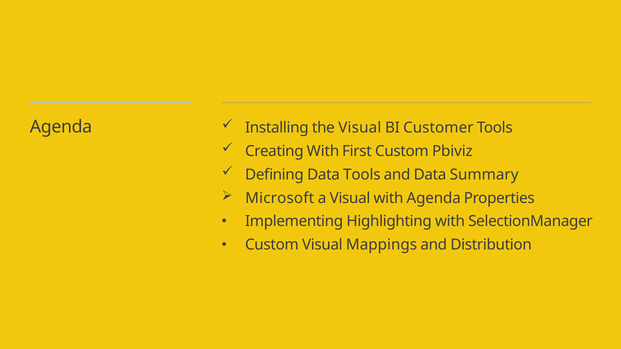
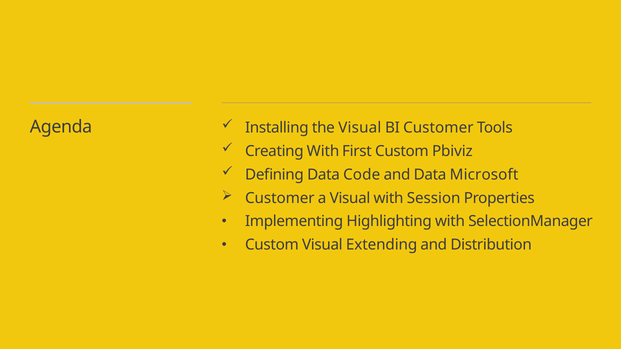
Data Tools: Tools -> Code
Summary: Summary -> Microsoft
Microsoft at (280, 198): Microsoft -> Customer
with Agenda: Agenda -> Session
Mappings: Mappings -> Extending
